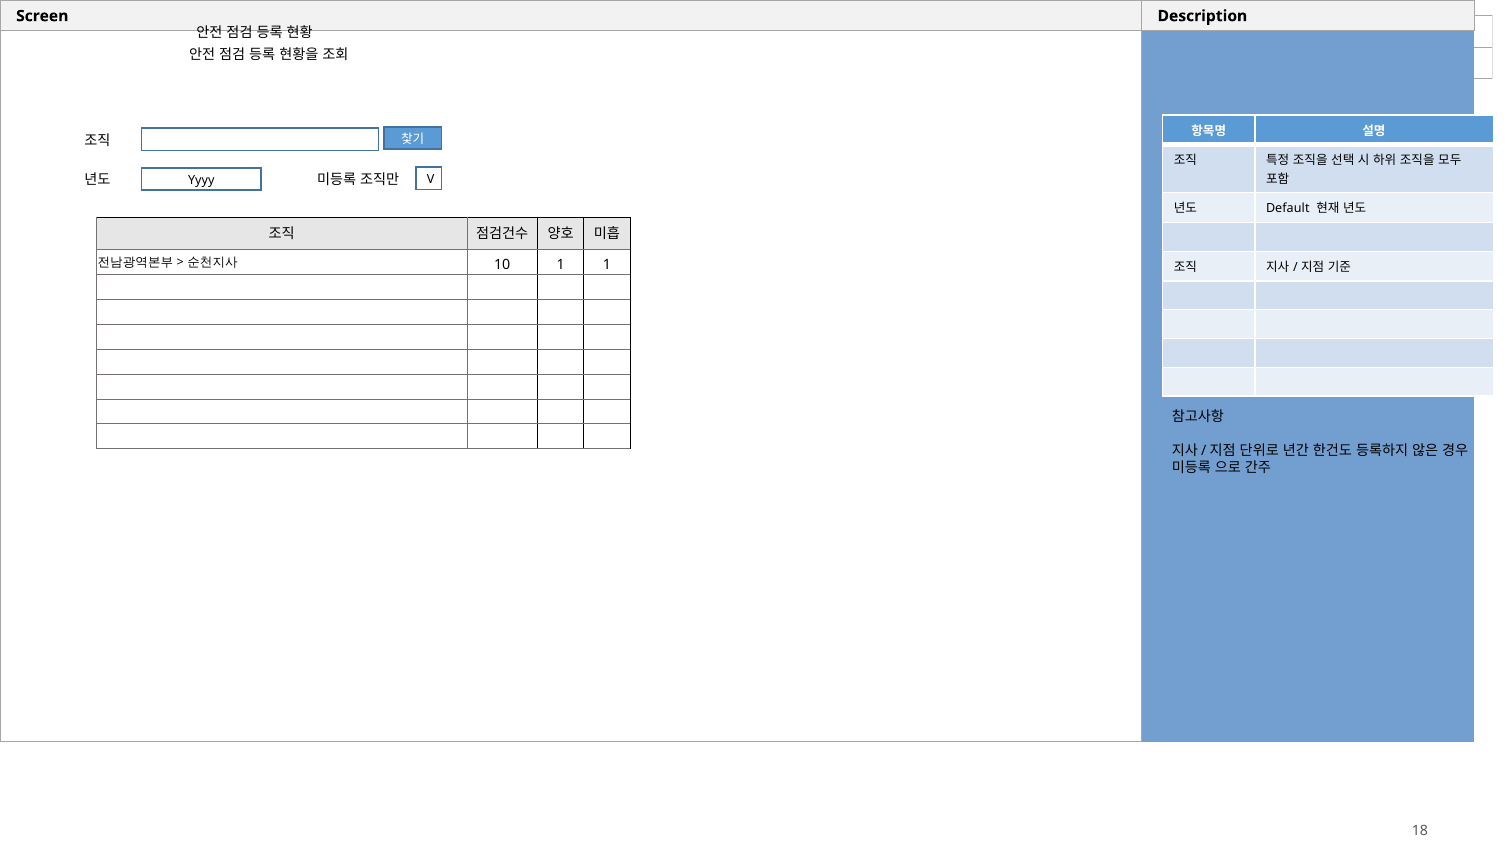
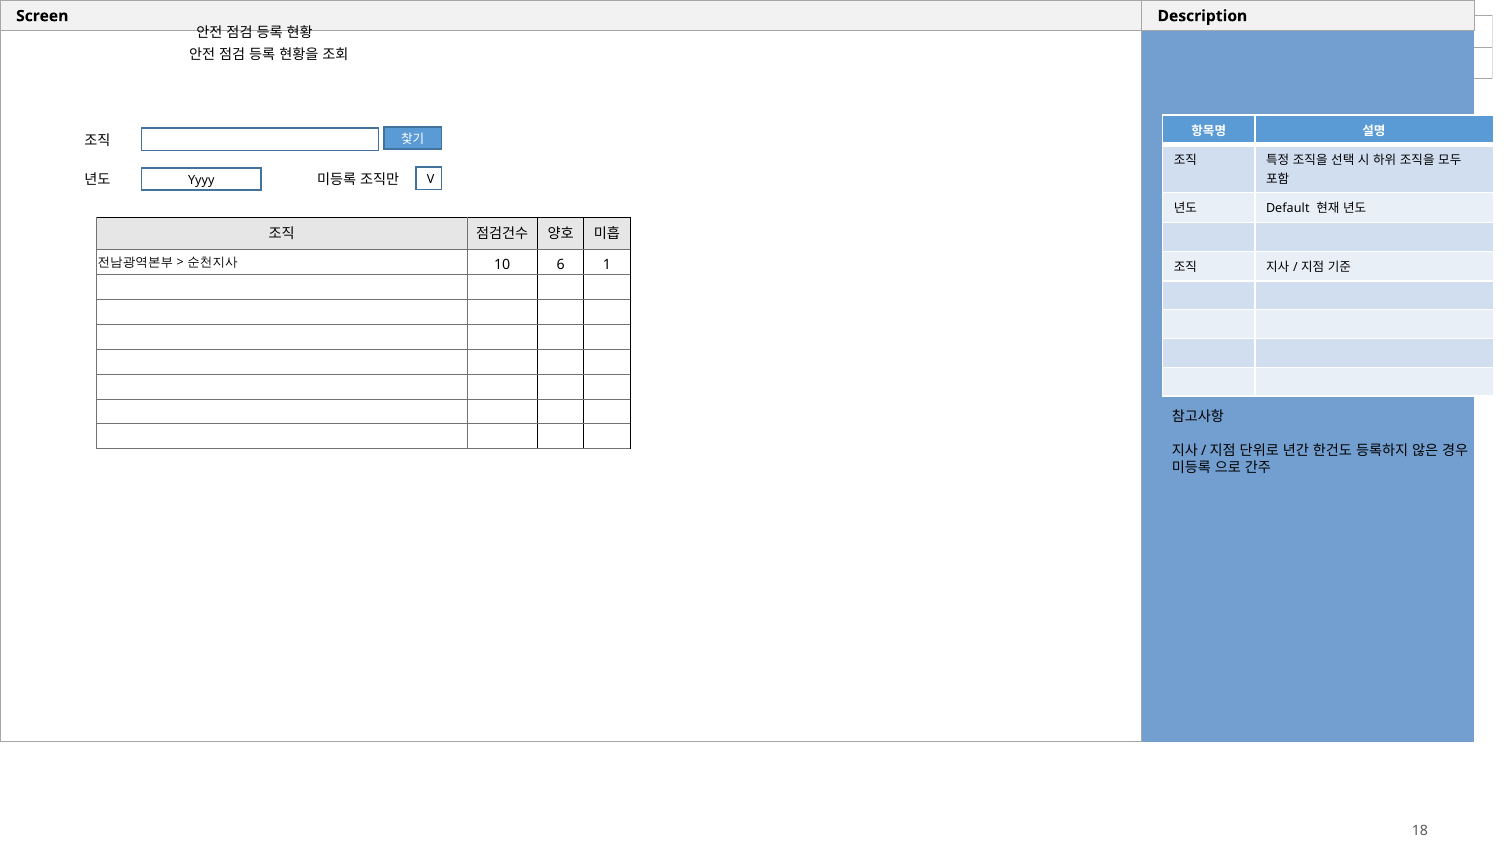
10 1: 1 -> 6
